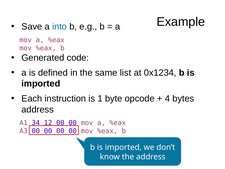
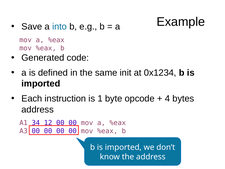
list: list -> init
